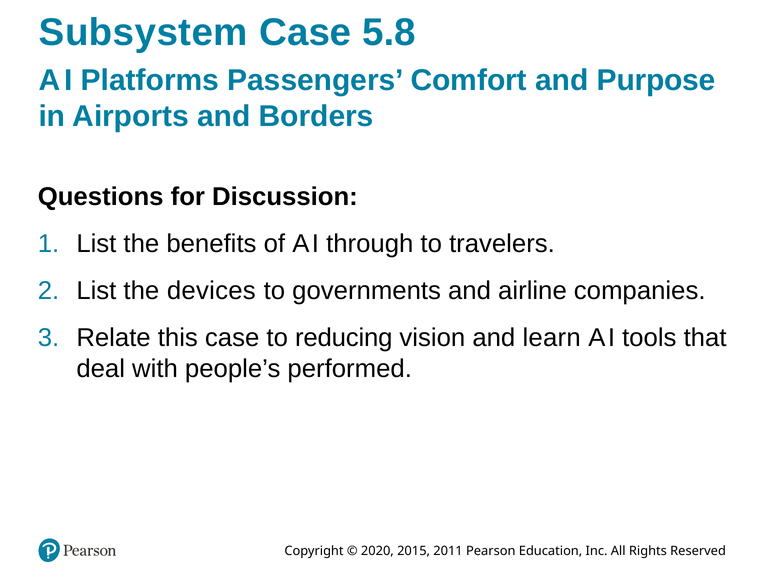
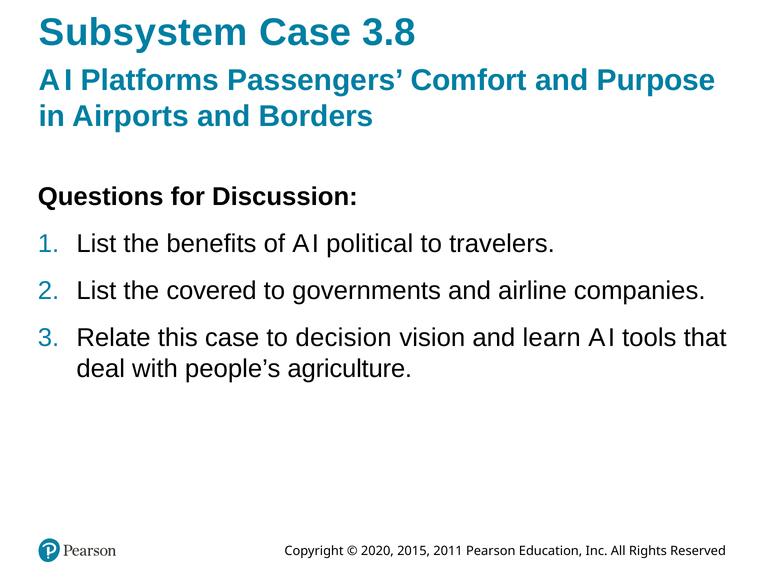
5.8: 5.8 -> 3.8
through: through -> political
devices: devices -> covered
reducing: reducing -> decision
performed: performed -> agriculture
